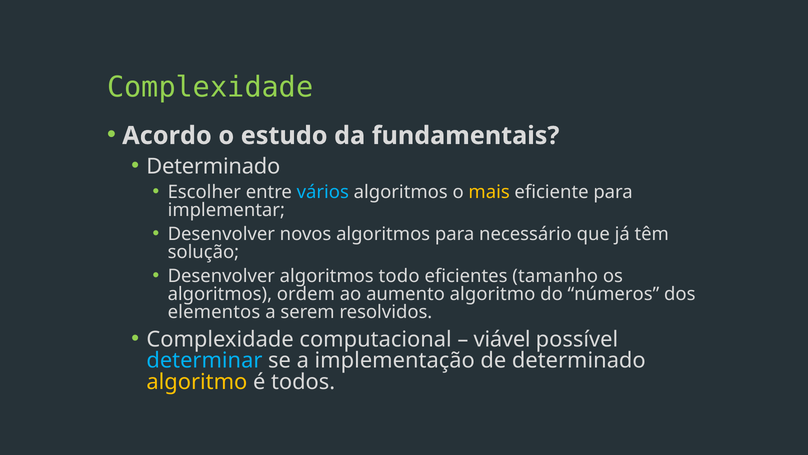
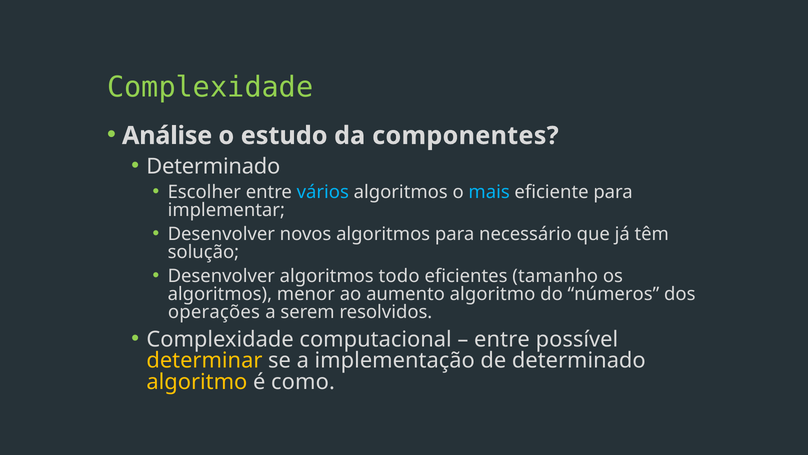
Acordo: Acordo -> Análise
fundamentais: fundamentais -> componentes
mais colour: yellow -> light blue
ordem: ordem -> menor
elementos: elementos -> operações
viável at (502, 339): viável -> entre
determinar colour: light blue -> yellow
todos: todos -> como
